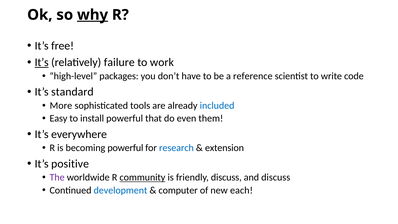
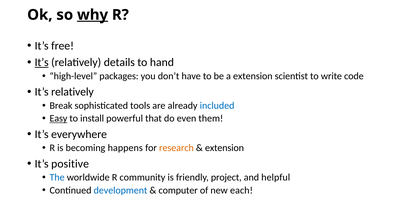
failure: failure -> details
work: work -> hand
a reference: reference -> extension
standard at (72, 92): standard -> relatively
More: More -> Break
Easy underline: none -> present
becoming powerful: powerful -> happens
research colour: blue -> orange
The colour: purple -> blue
community underline: present -> none
friendly discuss: discuss -> project
and discuss: discuss -> helpful
